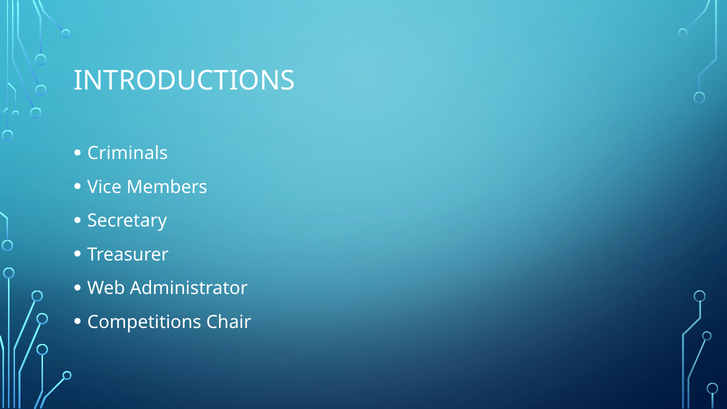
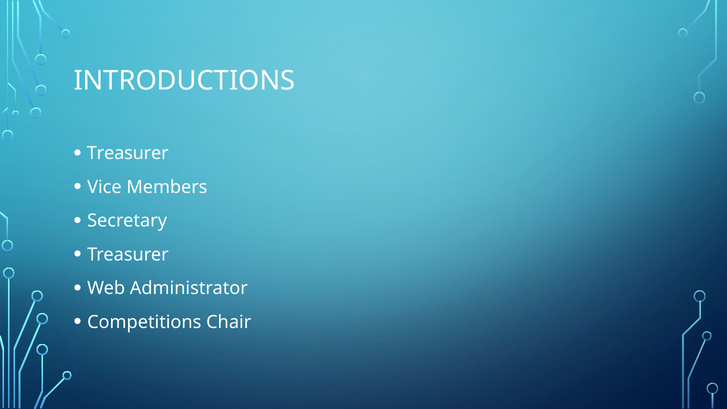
Criminals at (128, 153): Criminals -> Treasurer
